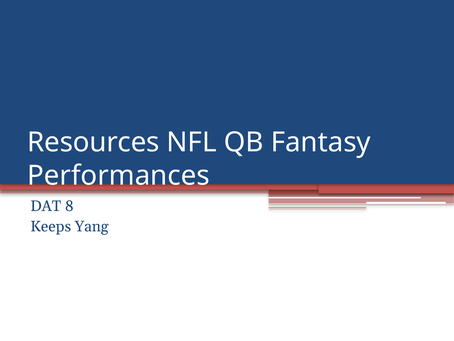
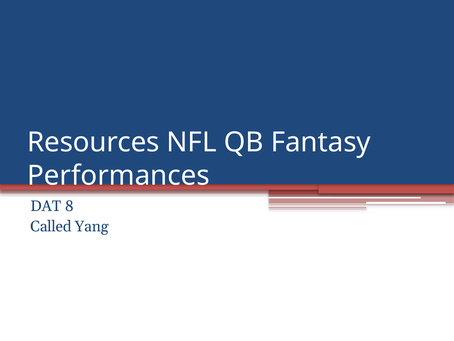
Keeps: Keeps -> Called
